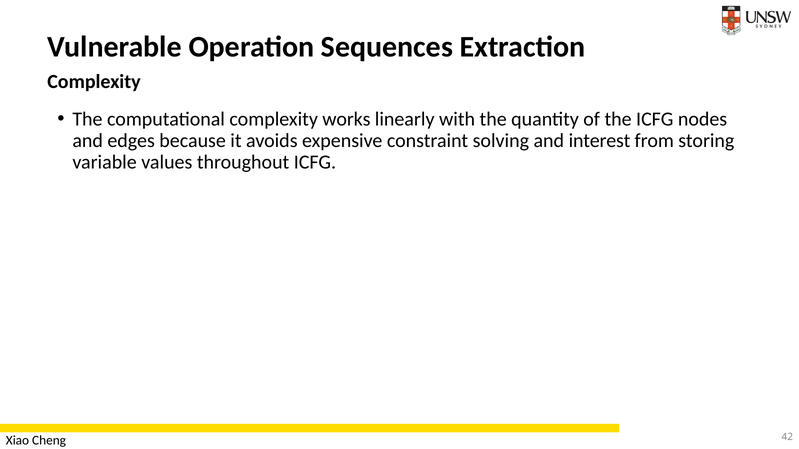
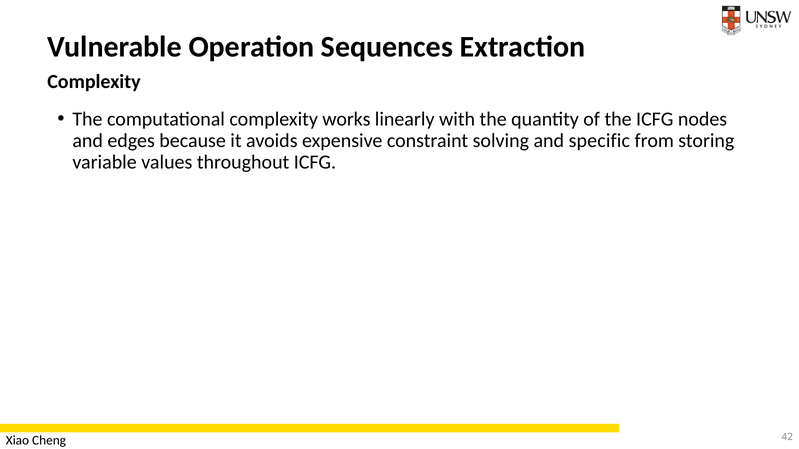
interest: interest -> specific
